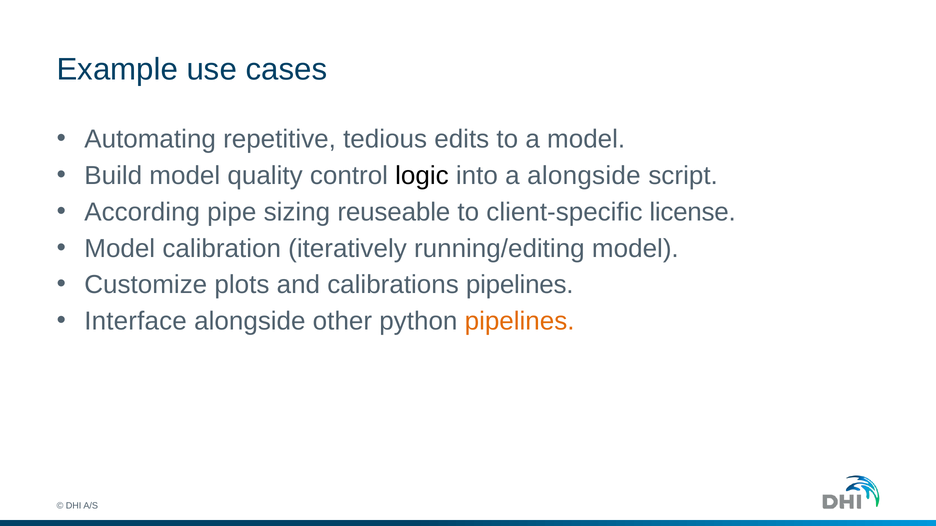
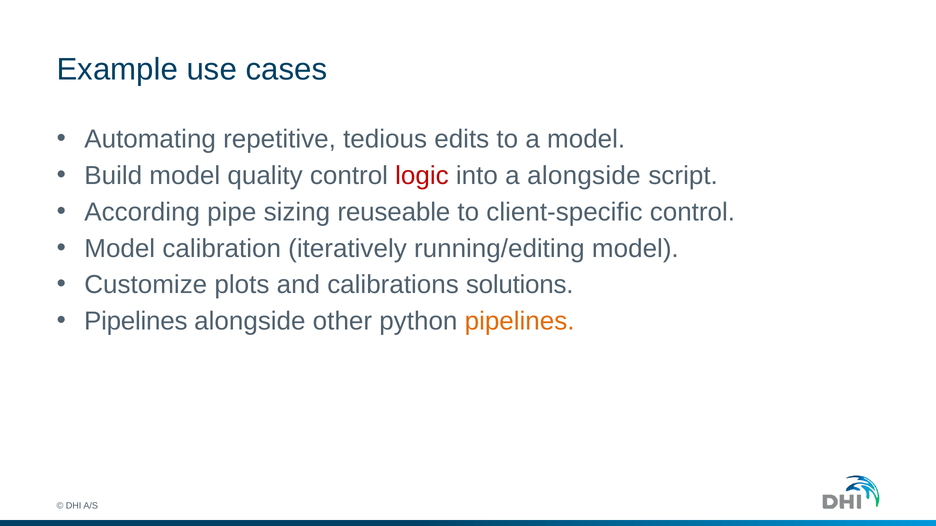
logic colour: black -> red
client-specific license: license -> control
calibrations pipelines: pipelines -> solutions
Interface at (136, 322): Interface -> Pipelines
